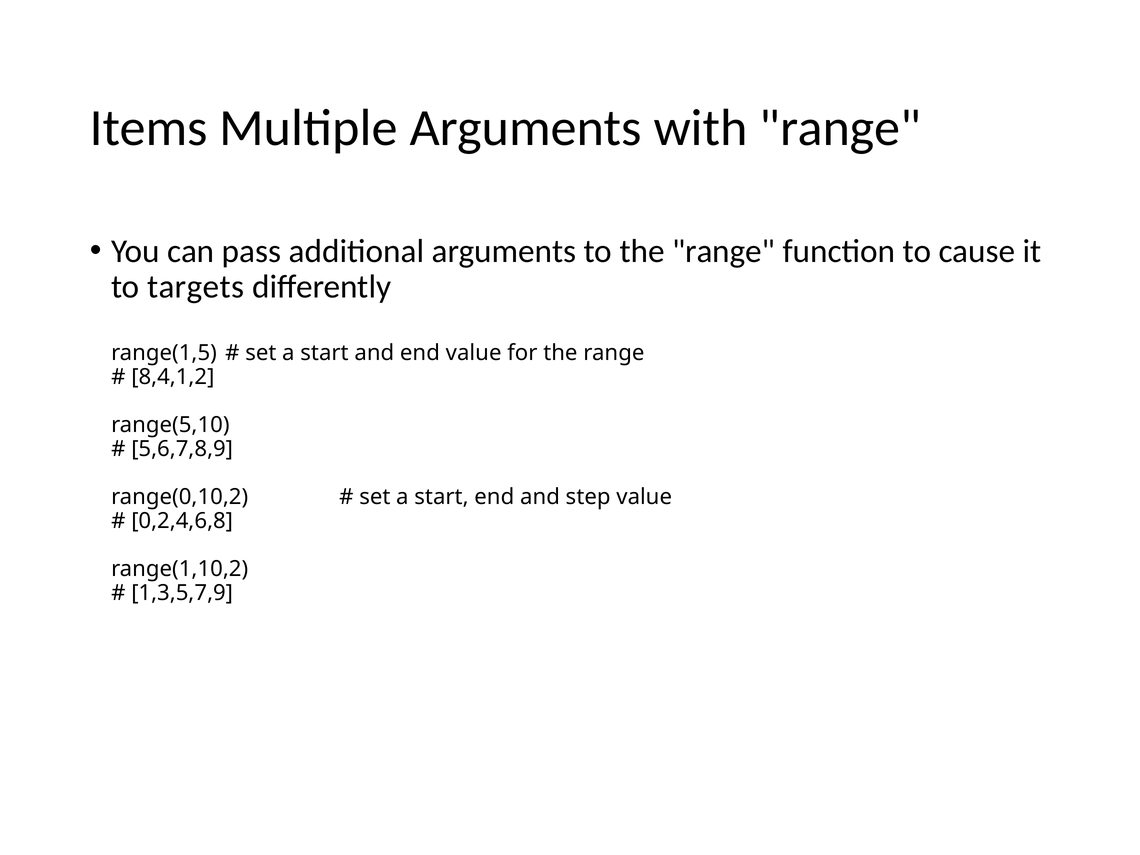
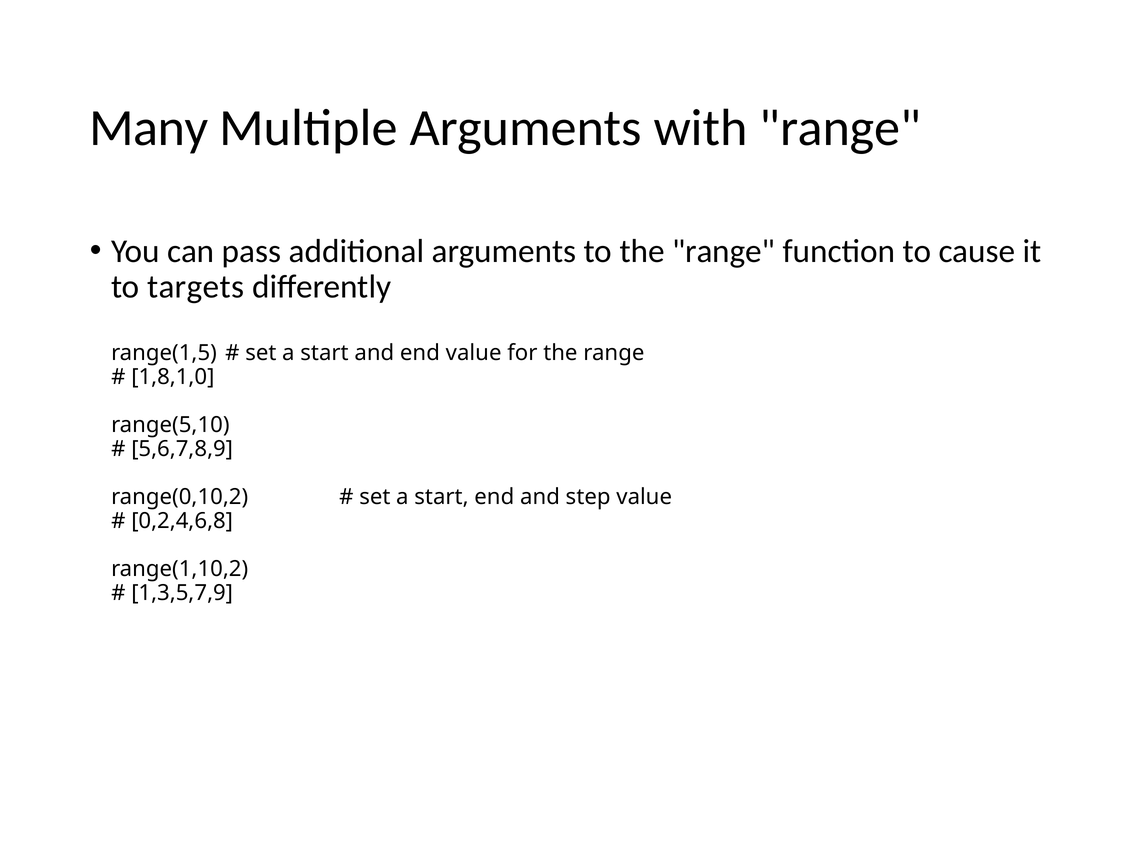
Items: Items -> Many
8,4,1,2: 8,4,1,2 -> 1,8,1,0
